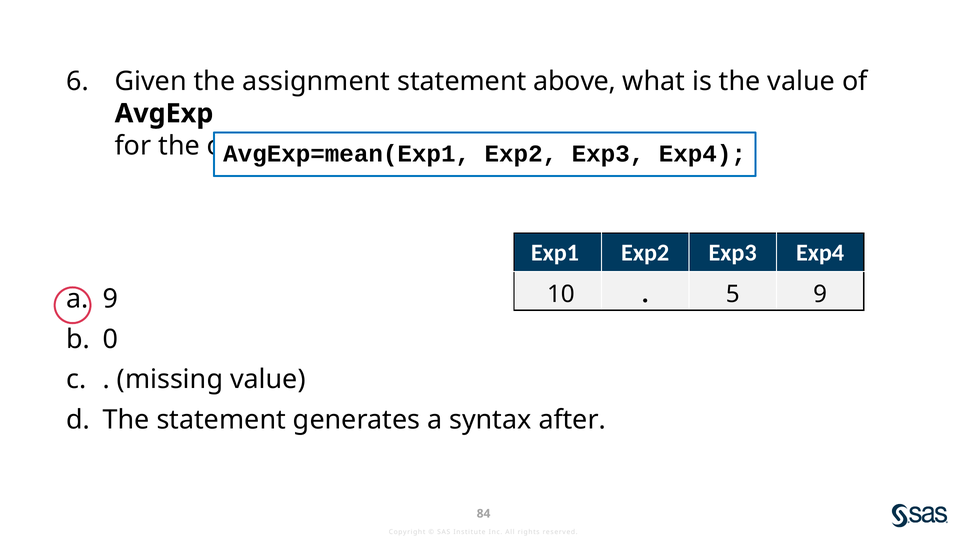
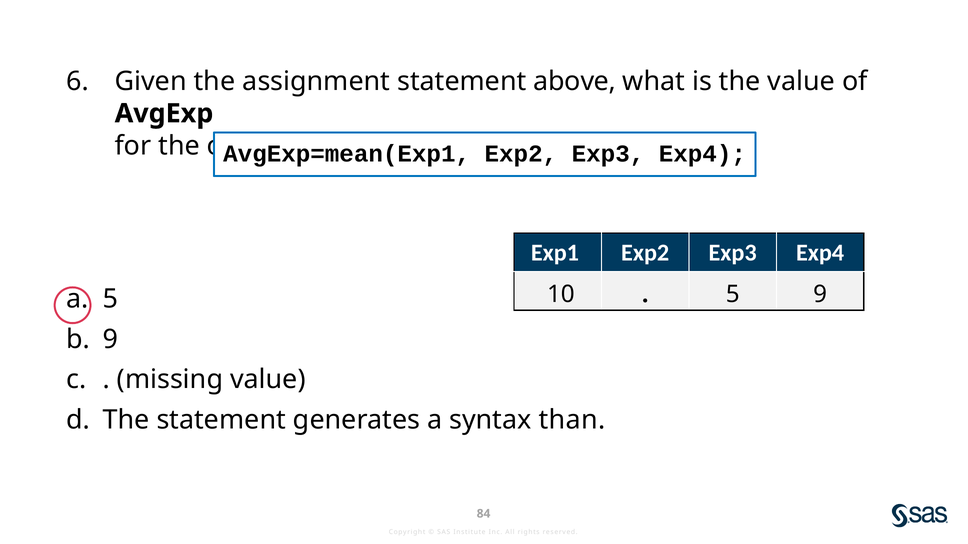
a 9: 9 -> 5
0 at (110, 340): 0 -> 9
after: after -> than
